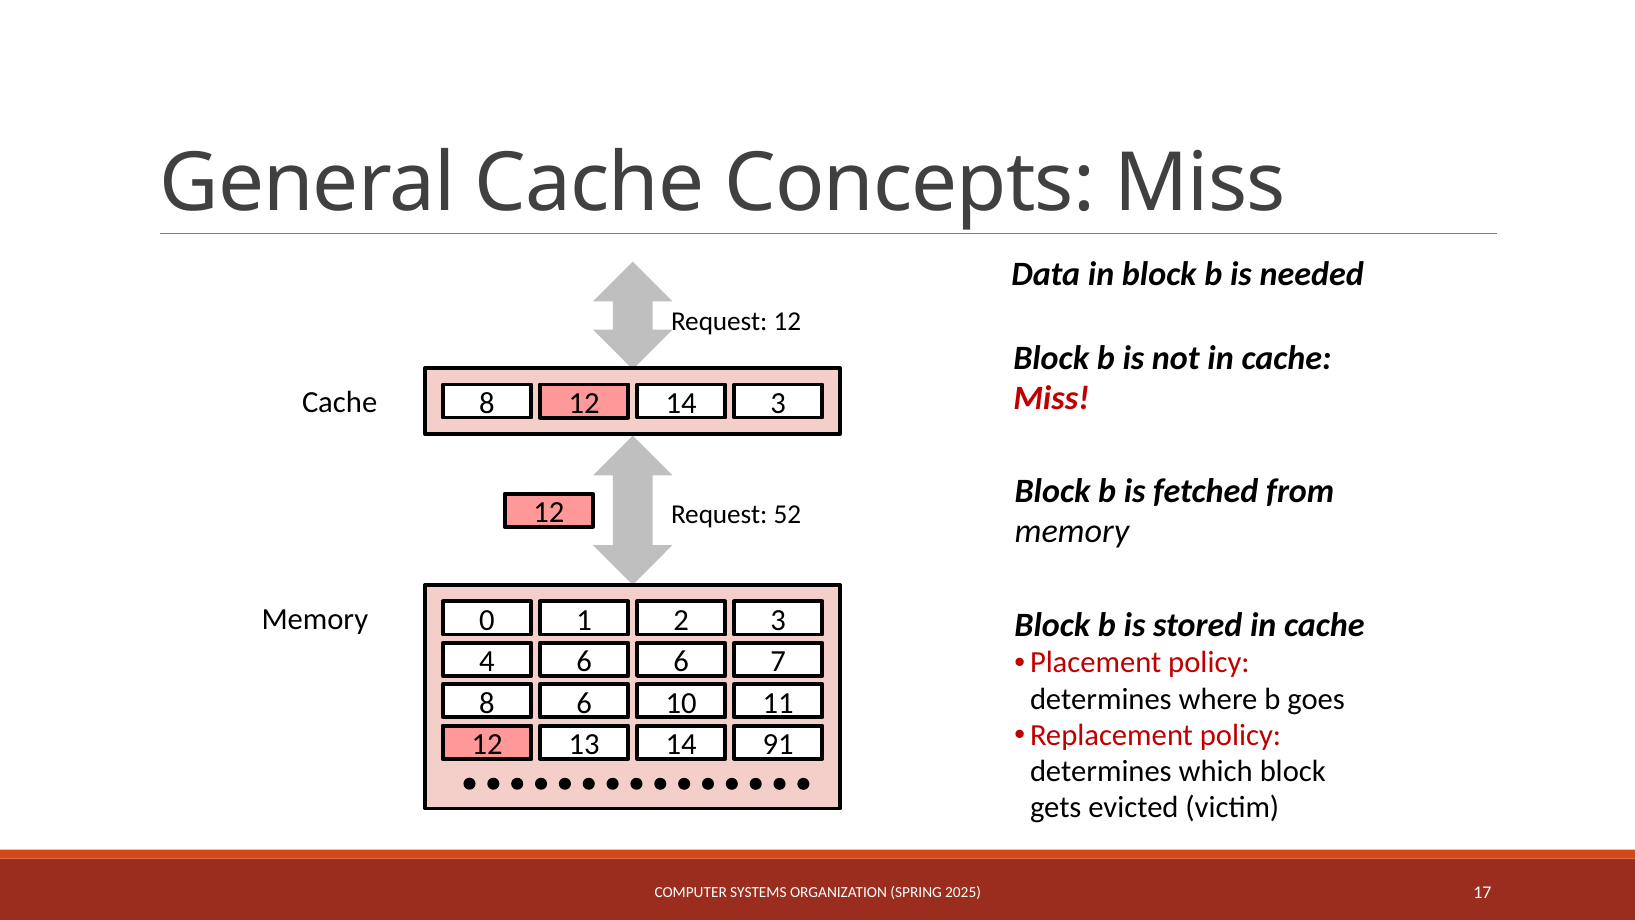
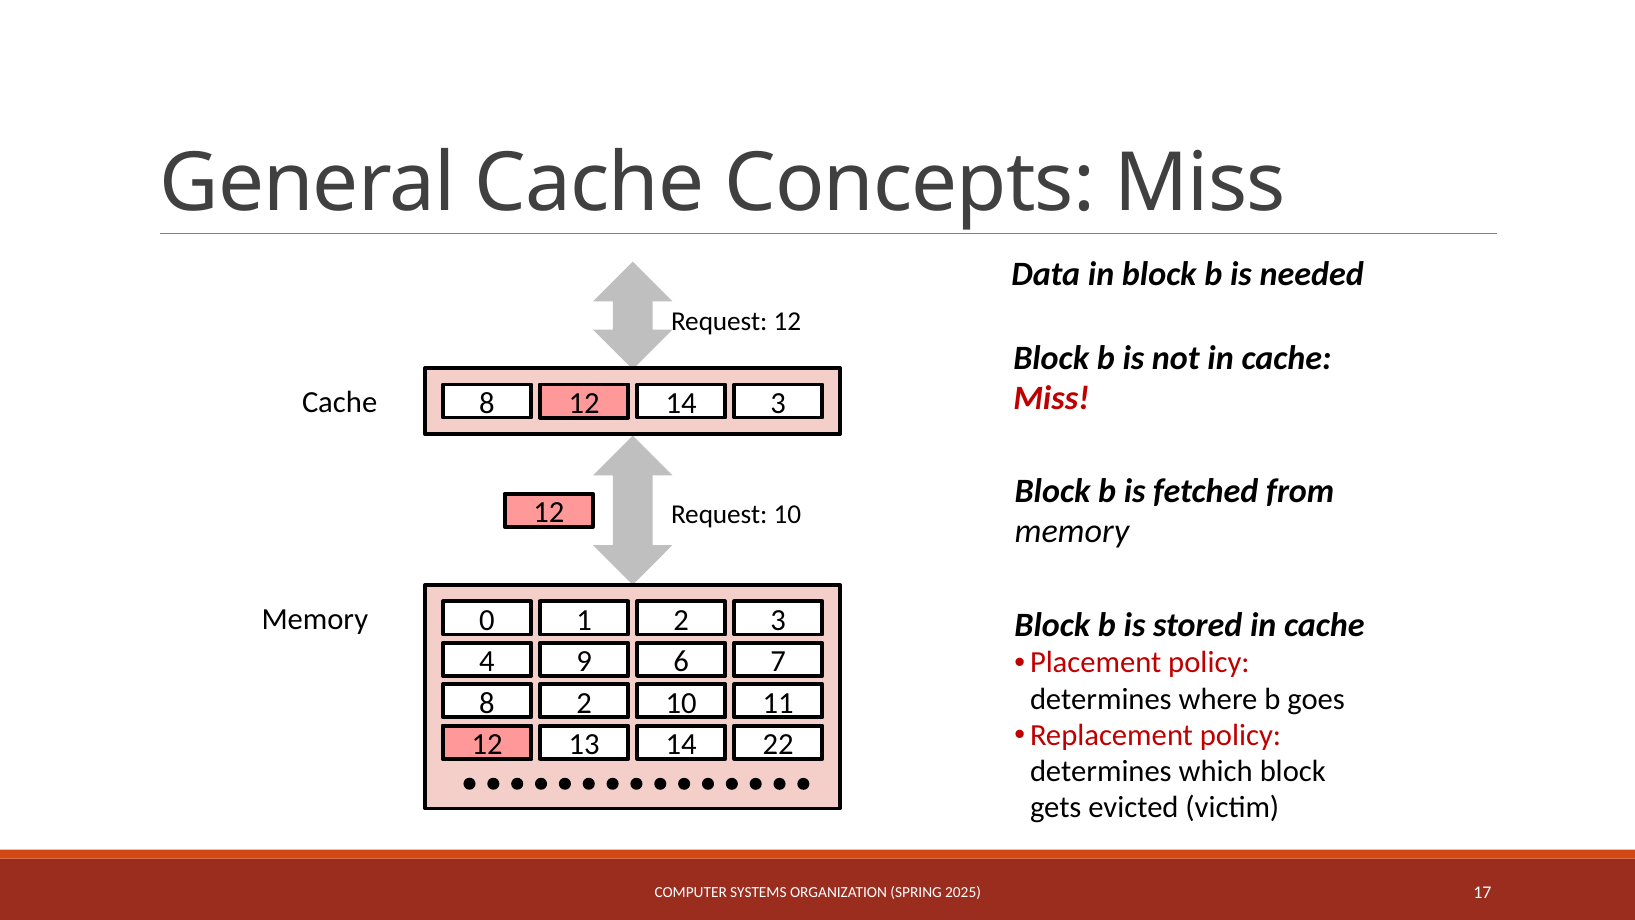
Request 52: 52 -> 10
4 6: 6 -> 9
8 6: 6 -> 2
91: 91 -> 22
